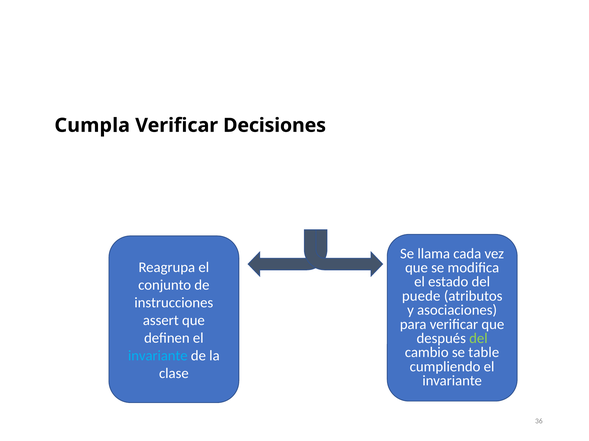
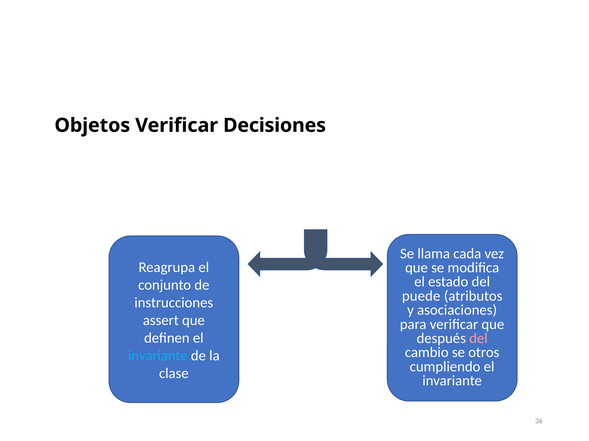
Cumpla: Cumpla -> Objetos
del at (478, 339) colour: light green -> pink
table: table -> otros
